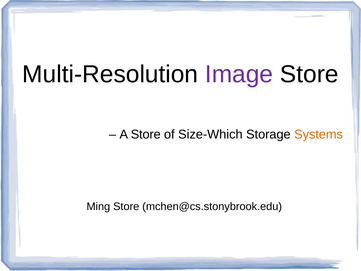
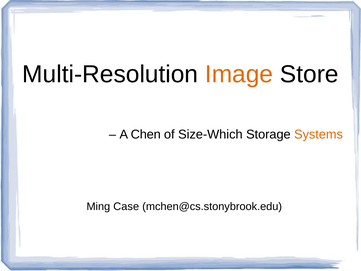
Image colour: purple -> orange
A Store: Store -> Chen
Ming Store: Store -> Case
